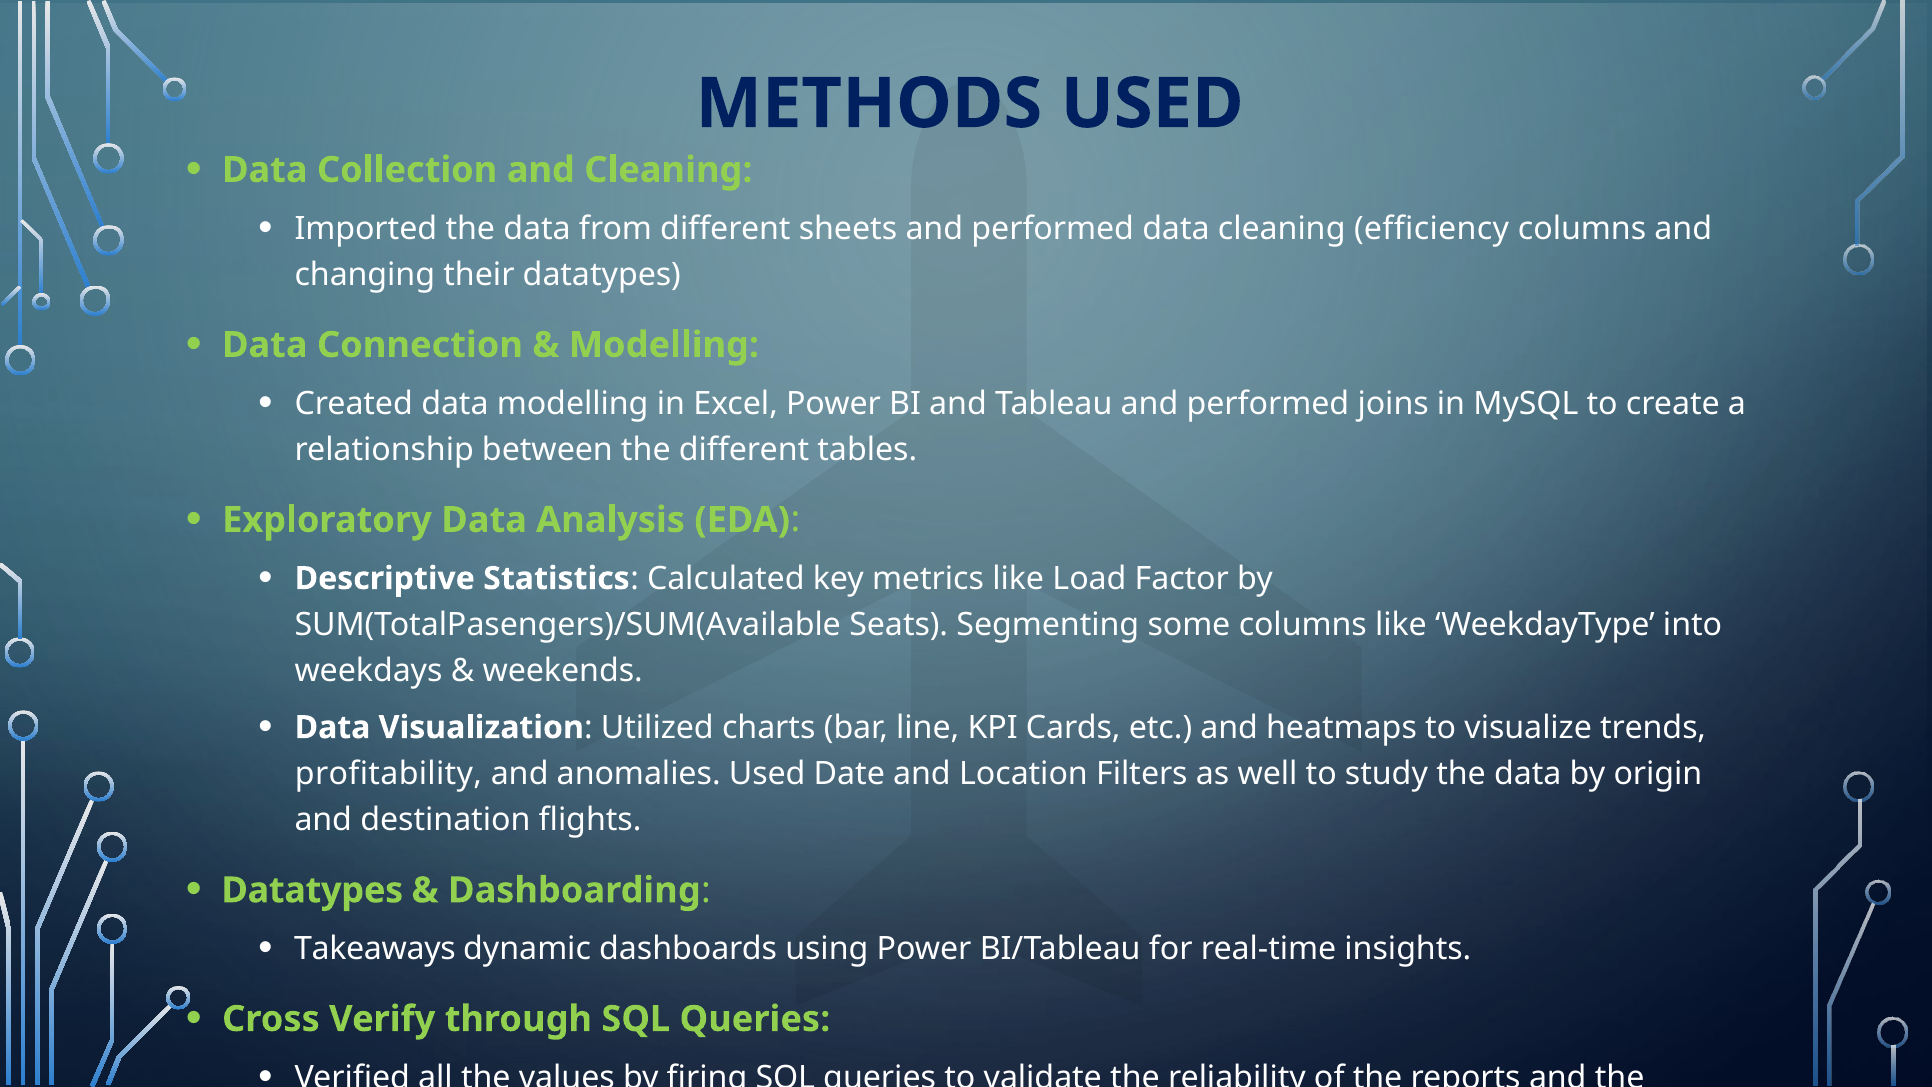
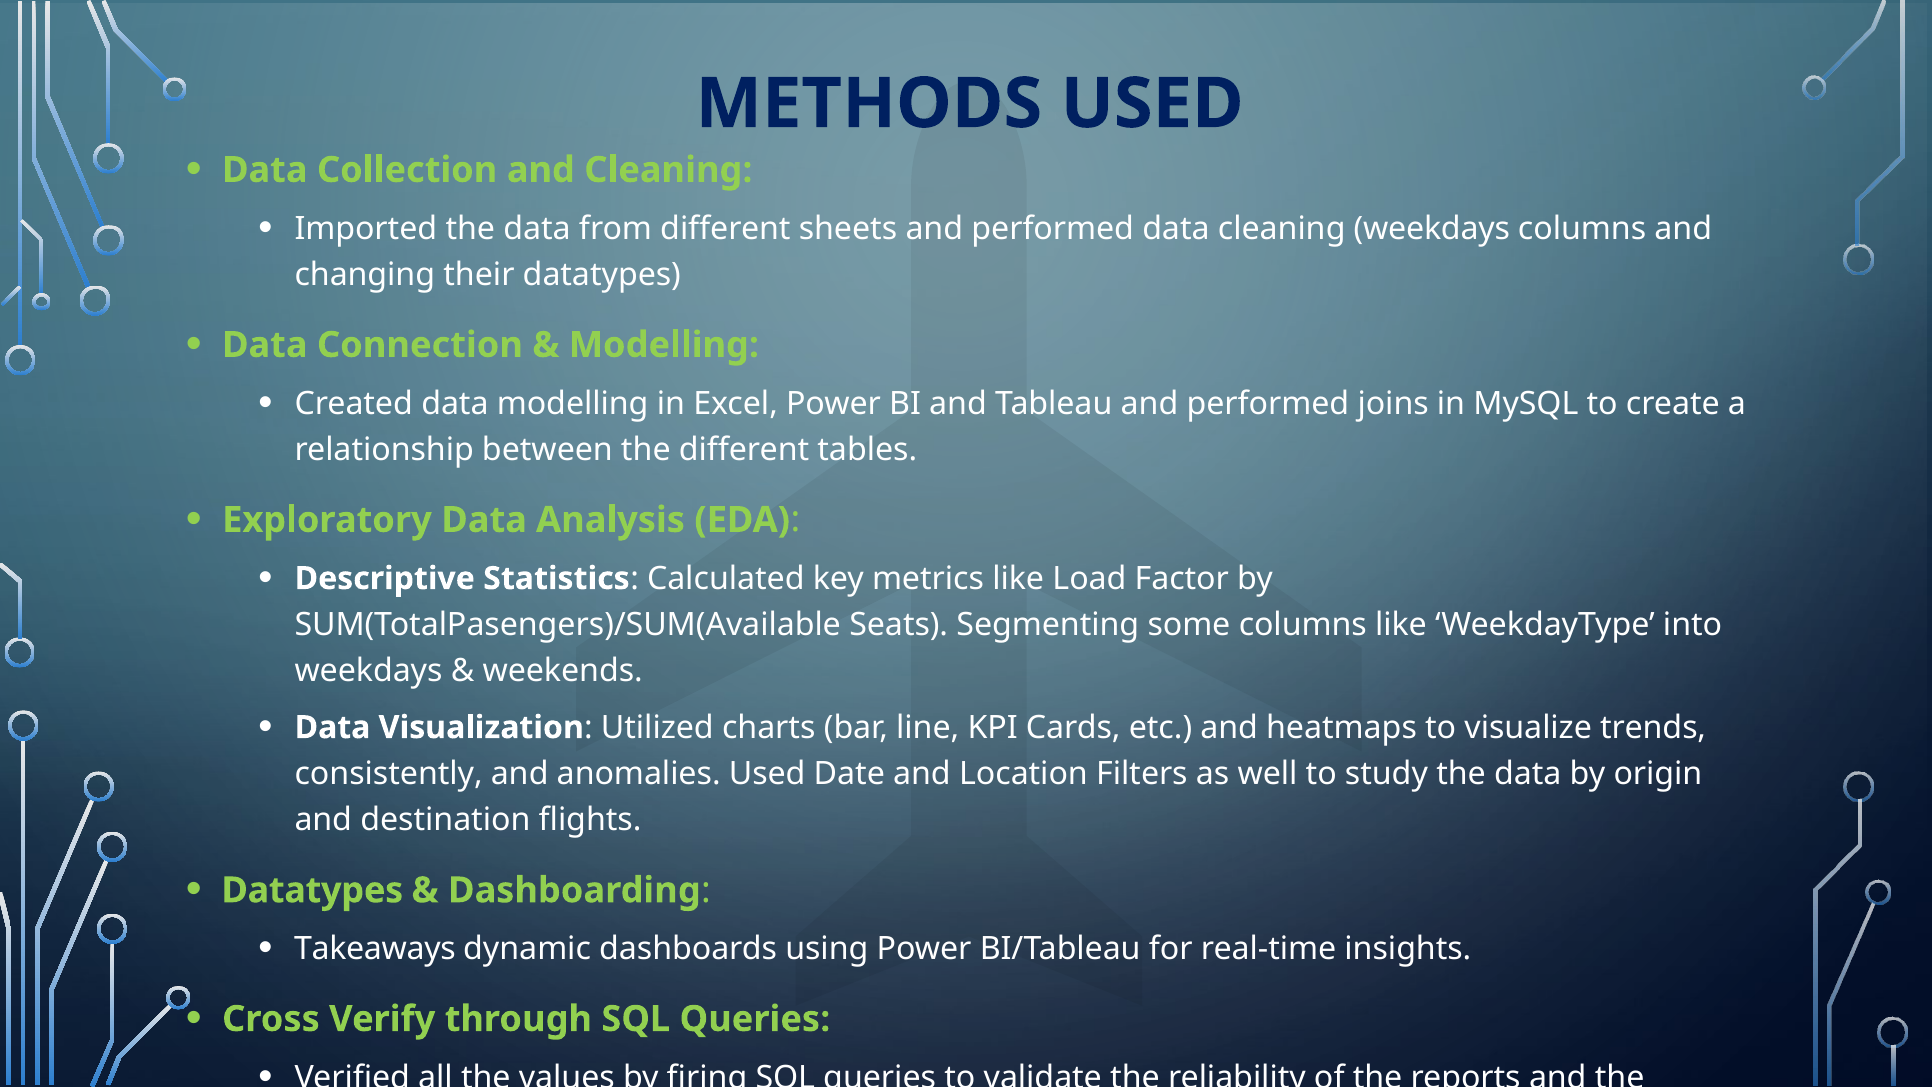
cleaning efficiency: efficiency -> weekdays
profitability: profitability -> consistently
